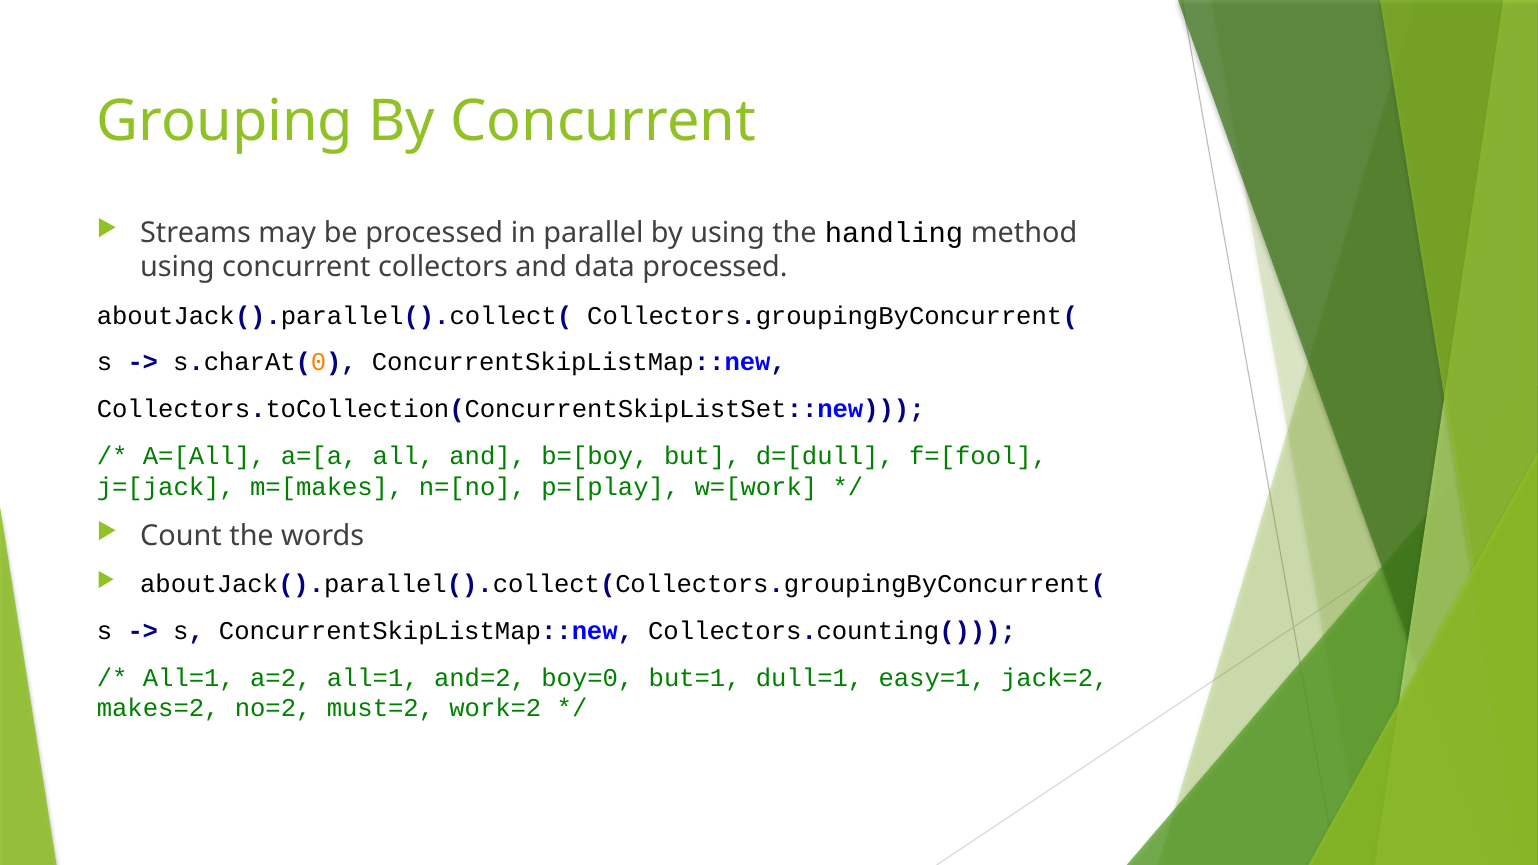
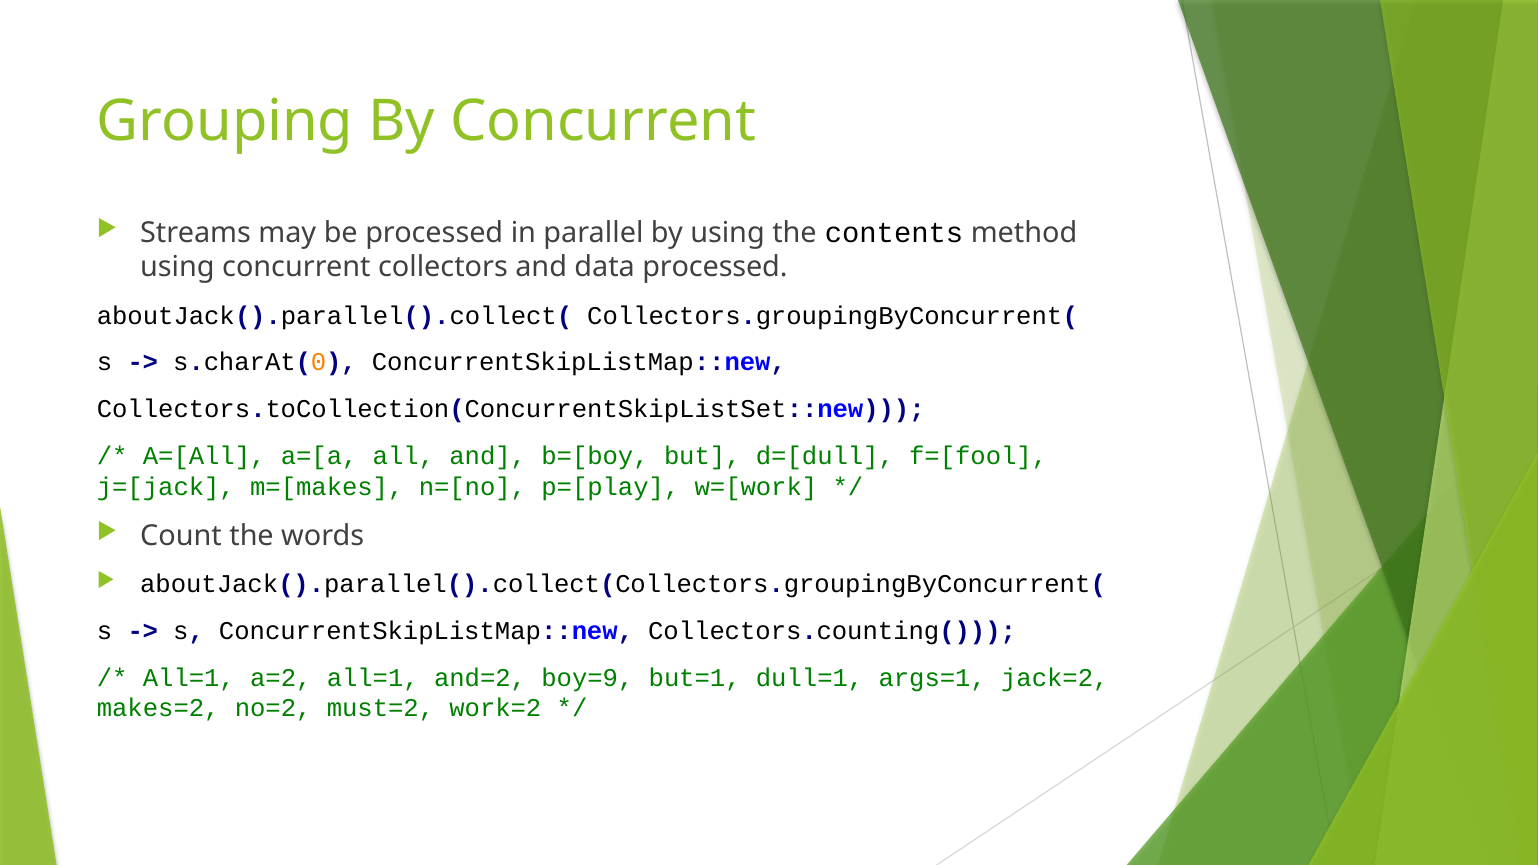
handling: handling -> contents
boy=0: boy=0 -> boy=9
easy=1: easy=1 -> args=1
